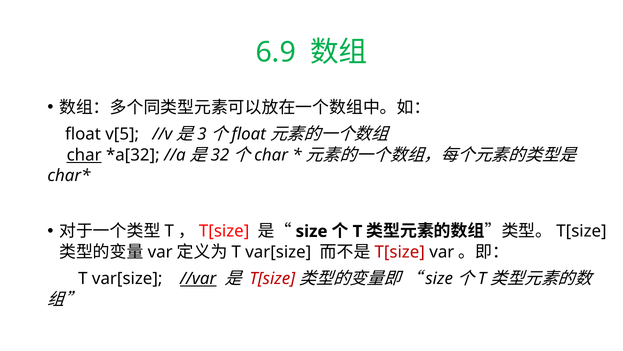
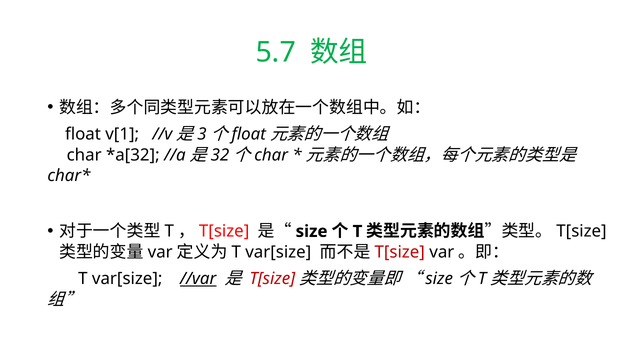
6.9: 6.9 -> 5.7
v[5: v[5 -> v[1
char at (84, 155) underline: present -> none
